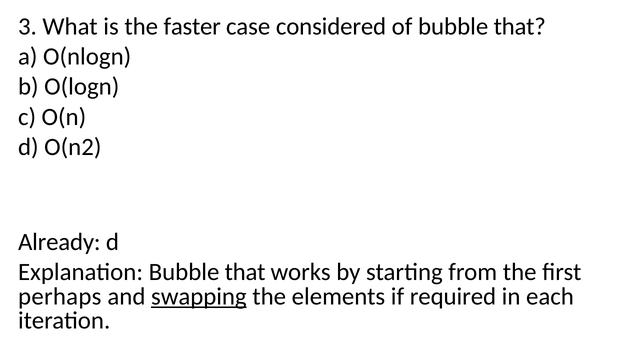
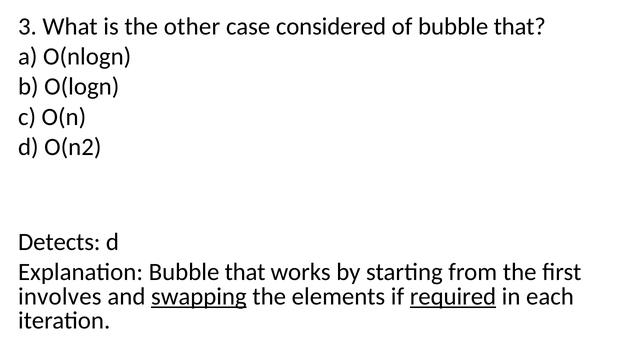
faster: faster -> other
Already: Already -> Detects
perhaps: perhaps -> involves
required underline: none -> present
